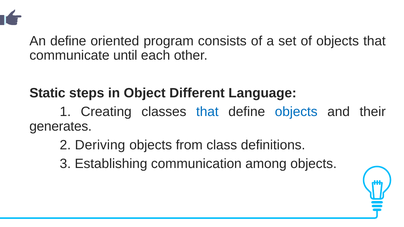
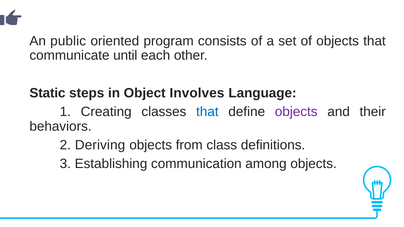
An define: define -> public
Different: Different -> Involves
objects at (296, 112) colour: blue -> purple
generates: generates -> behaviors
